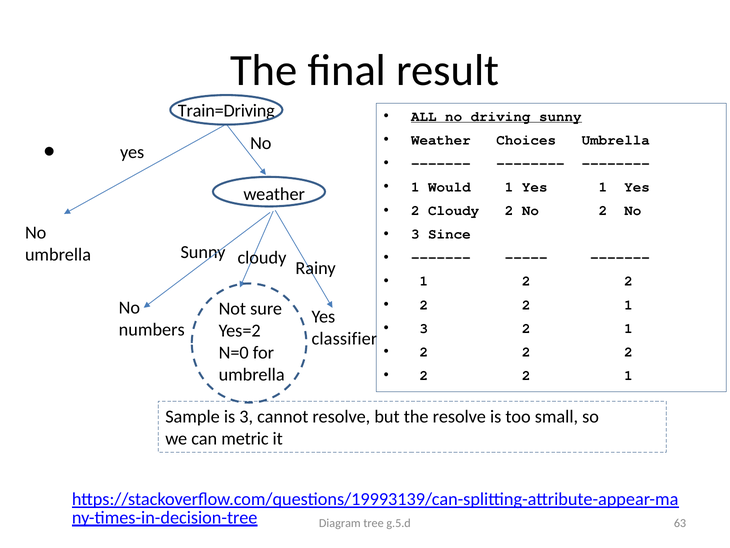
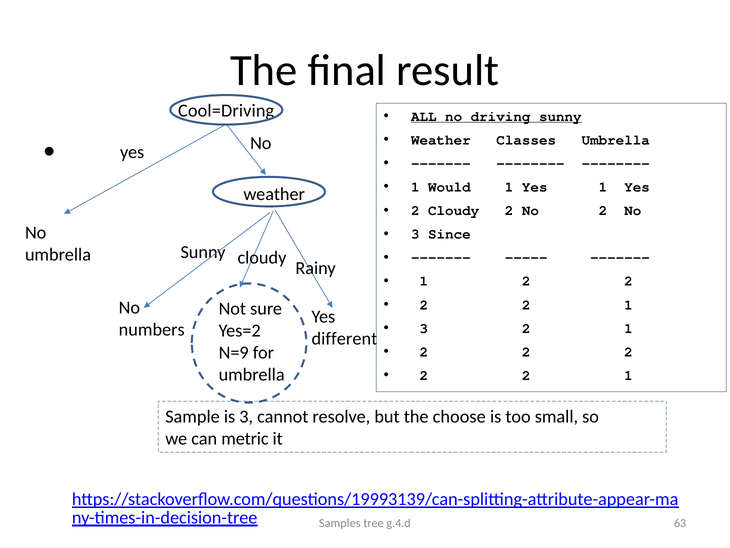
Train=Driving: Train=Driving -> Cool=Driving
Choices: Choices -> Classes
classifier: classifier -> different
N=0: N=0 -> N=9
the resolve: resolve -> choose
Diagram: Diagram -> Samples
g.5.d: g.5.d -> g.4.d
